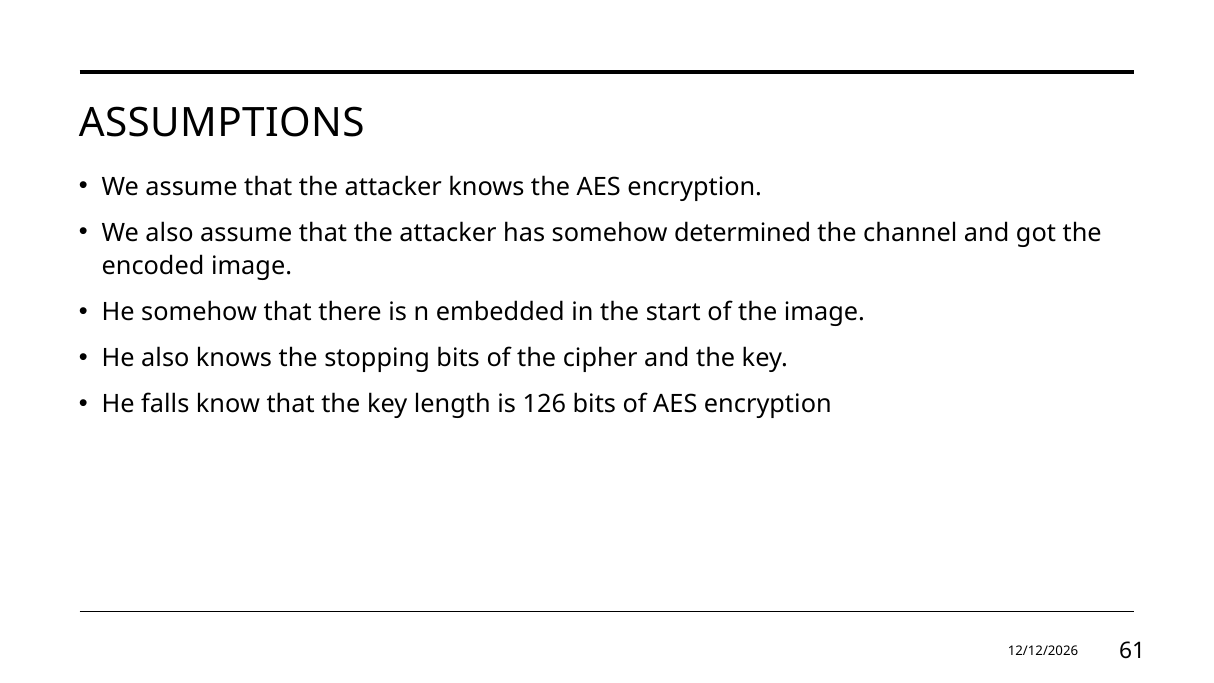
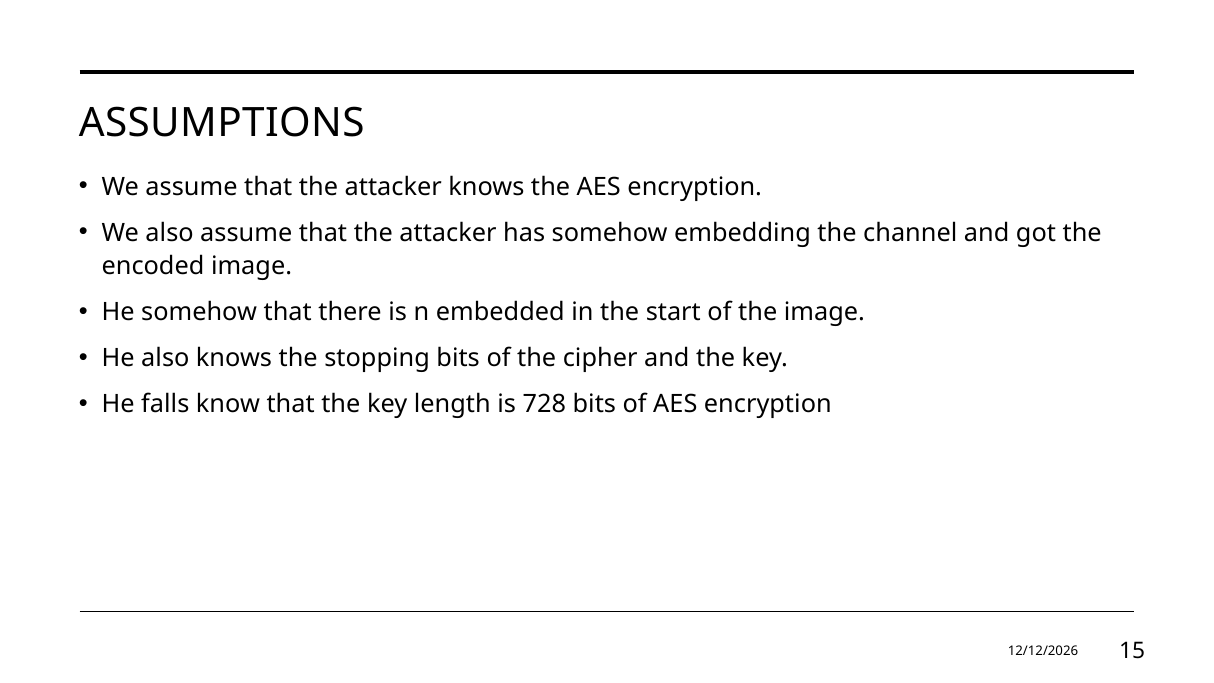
determined: determined -> embedding
126: 126 -> 728
61: 61 -> 15
